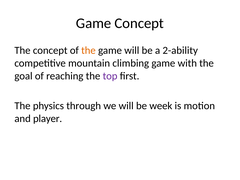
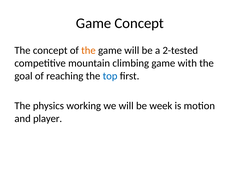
2-ability: 2-ability -> 2-tested
top colour: purple -> blue
through: through -> working
